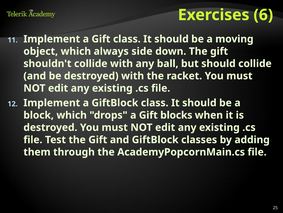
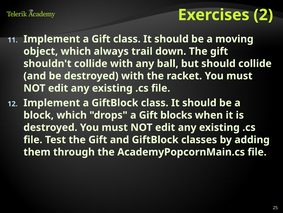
6: 6 -> 2
side: side -> trail
